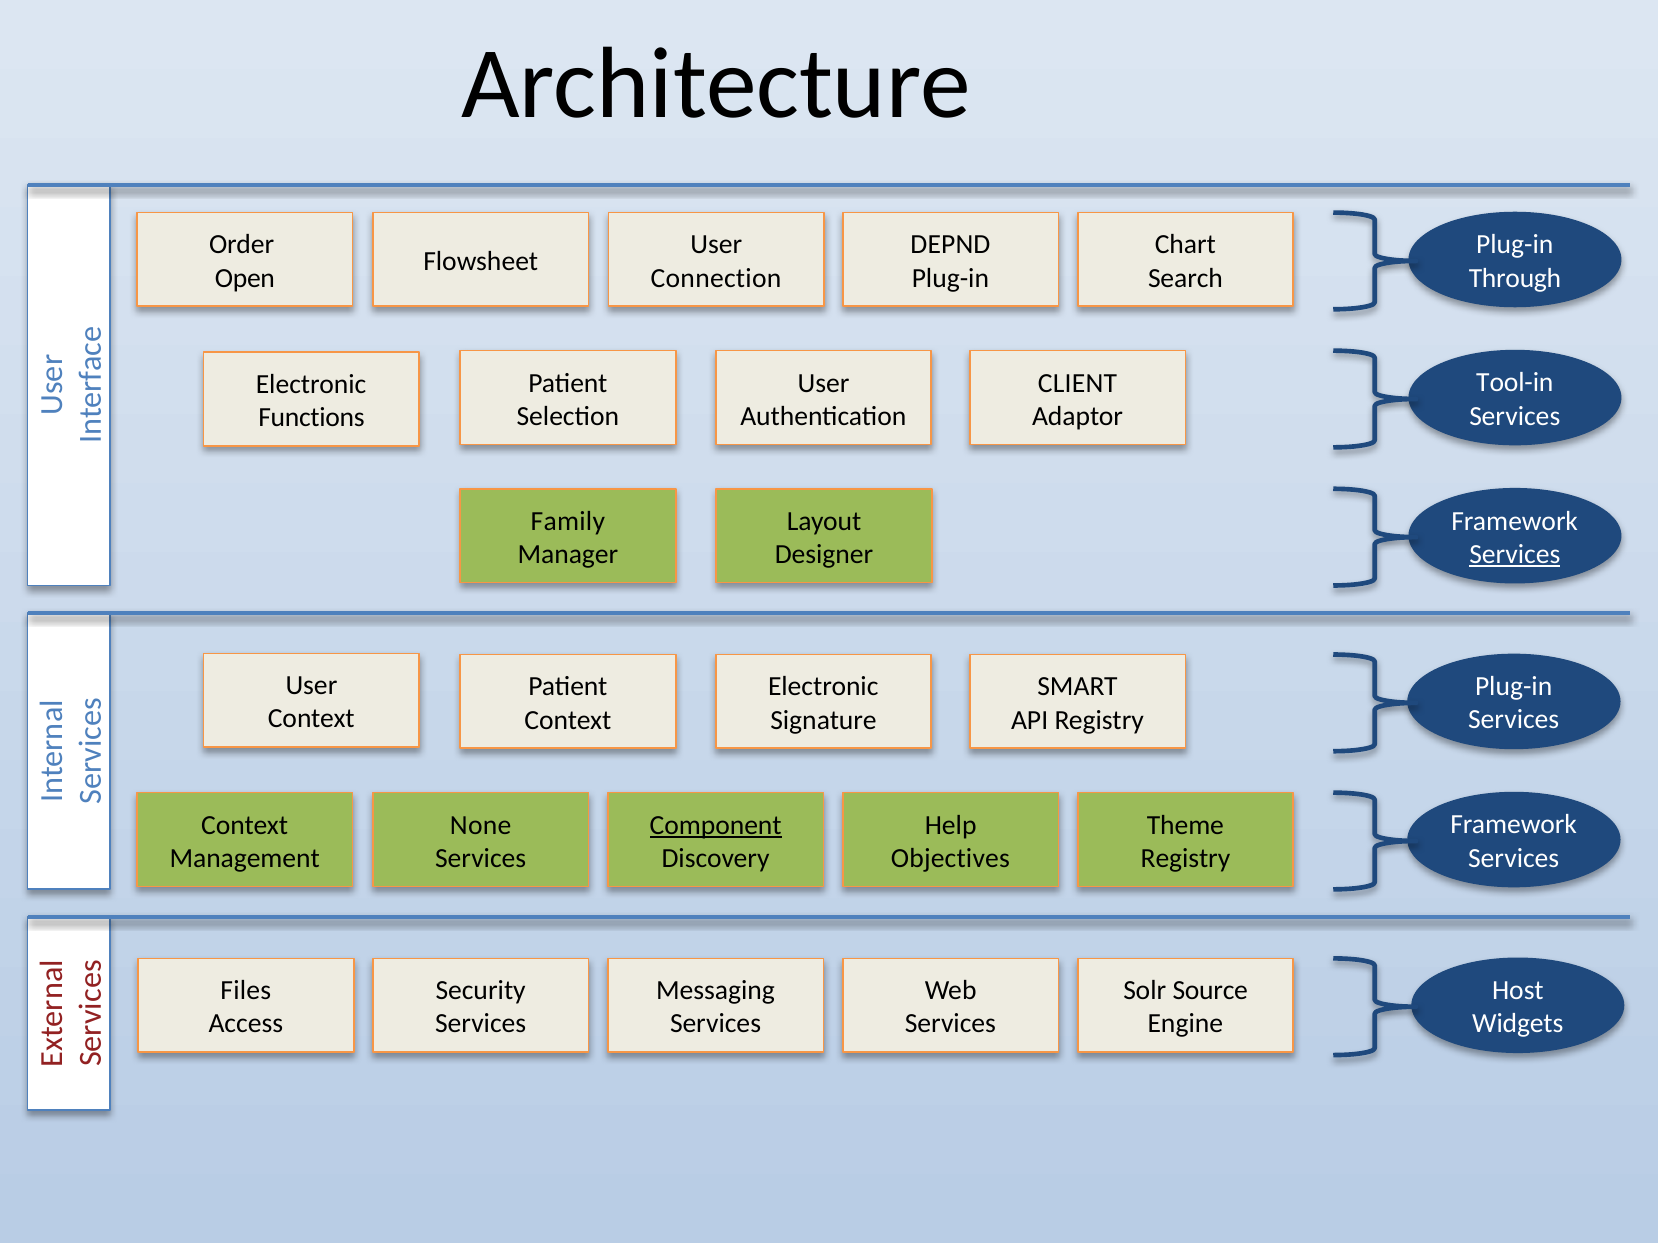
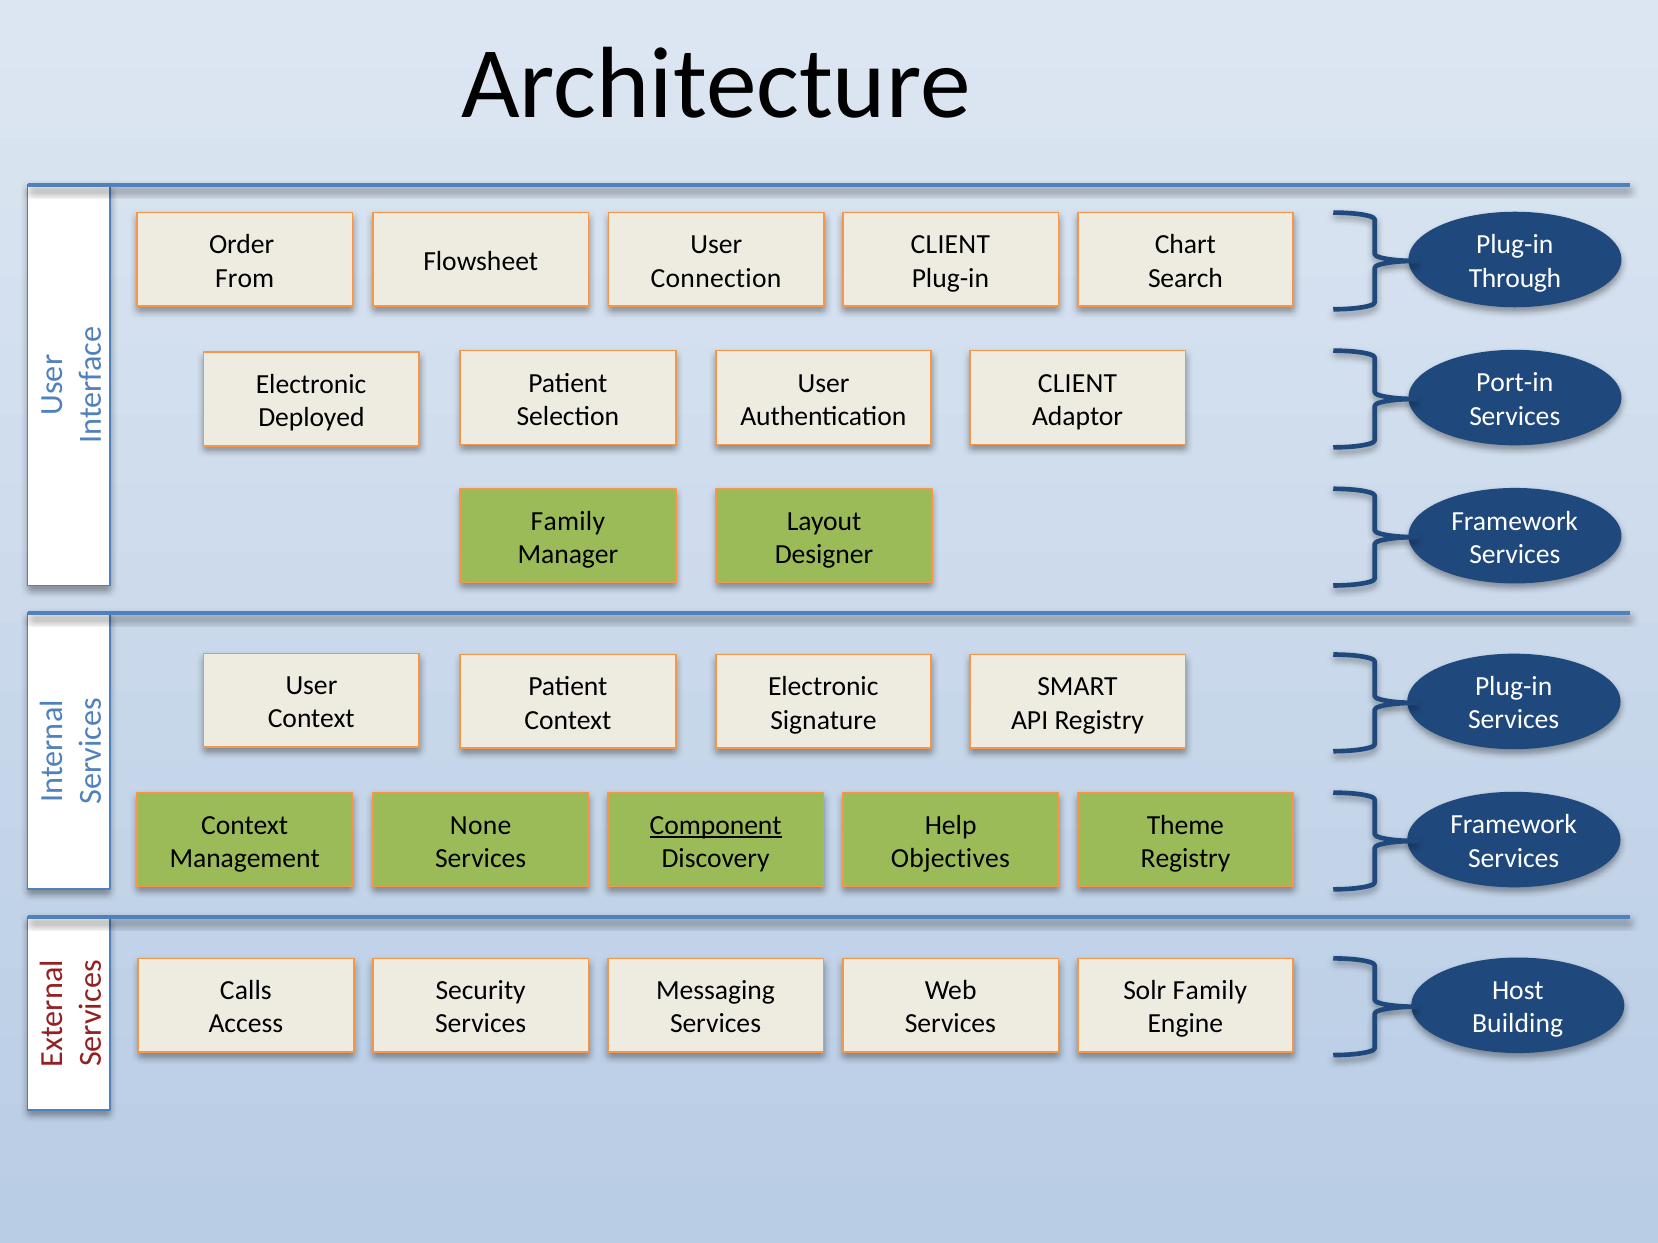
DEPND at (950, 245): DEPND -> CLIENT
Open: Open -> From
Tool-in: Tool-in -> Port-in
Functions: Functions -> Deployed
Services at (1515, 554) underline: present -> none
Files: Files -> Calls
Solr Source: Source -> Family
Widgets: Widgets -> Building
